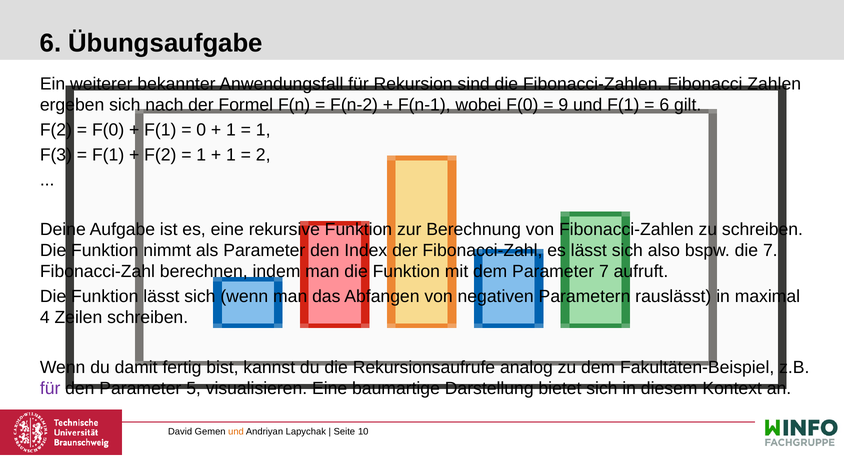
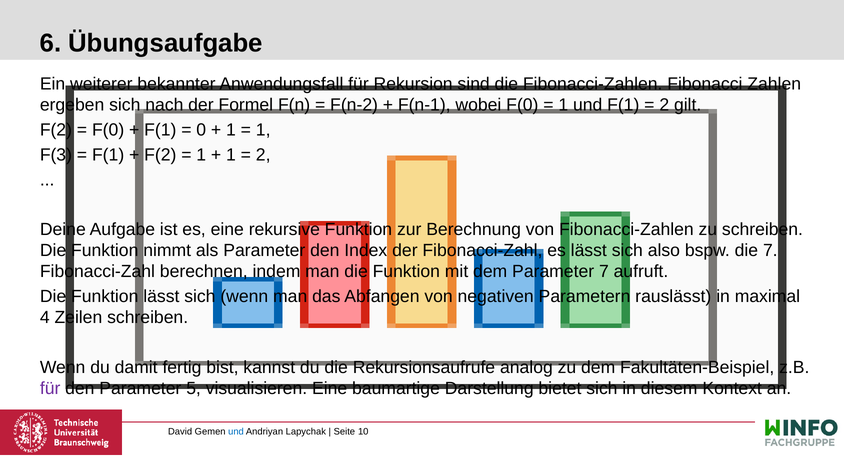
9 at (563, 105): 9 -> 1
6 at (664, 105): 6 -> 2
und at (236, 431) colour: orange -> blue
